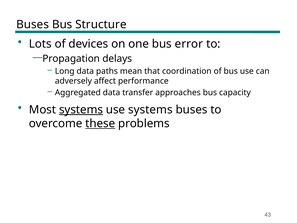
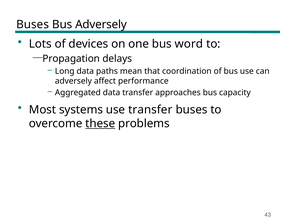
Bus Structure: Structure -> Adversely
error: error -> word
systems at (81, 110) underline: present -> none
use systems: systems -> transfer
